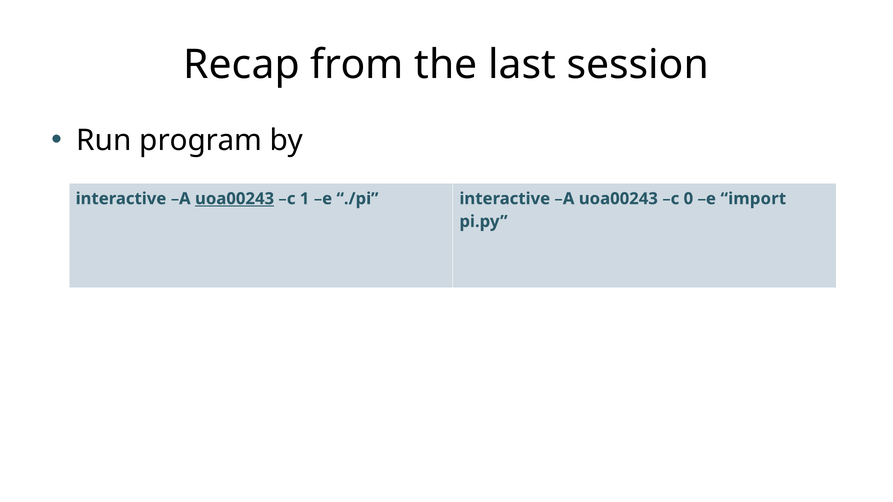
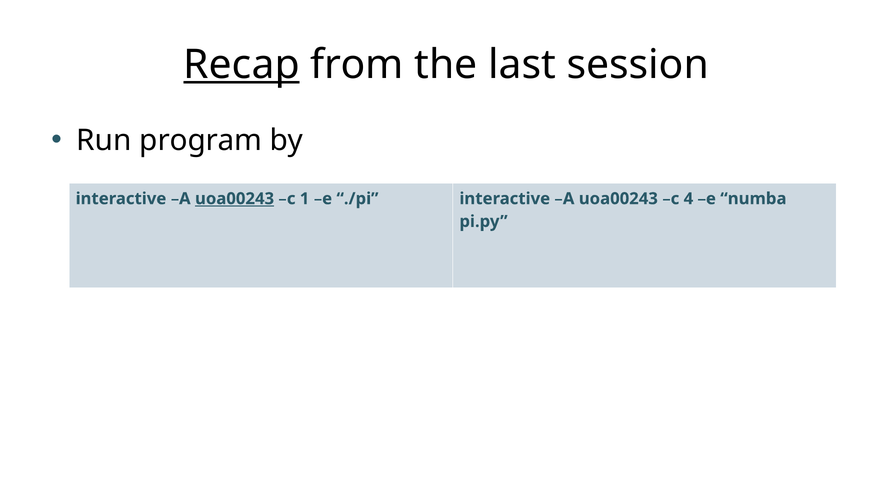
Recap underline: none -> present
0: 0 -> 4
import: import -> numba
